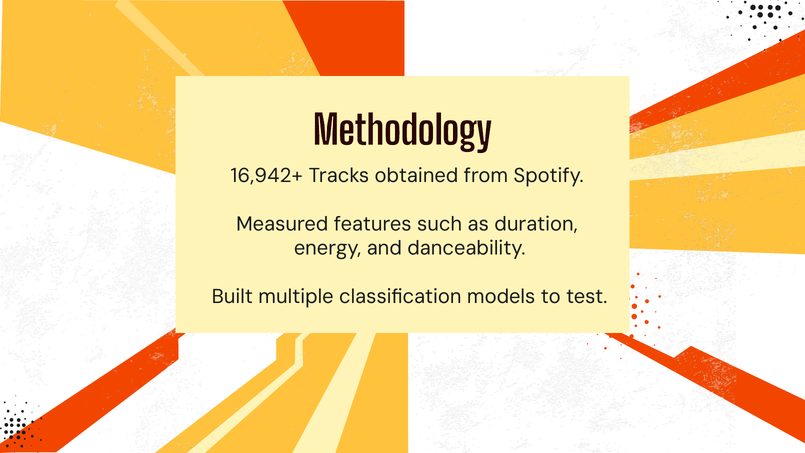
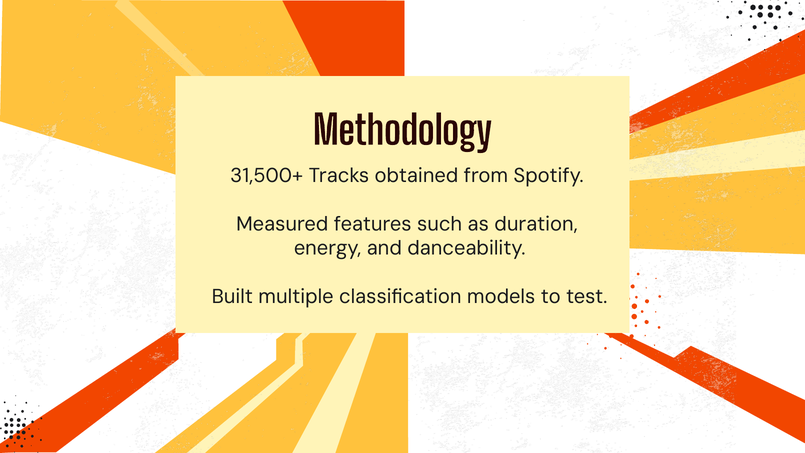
16,942+: 16,942+ -> 31,500+
